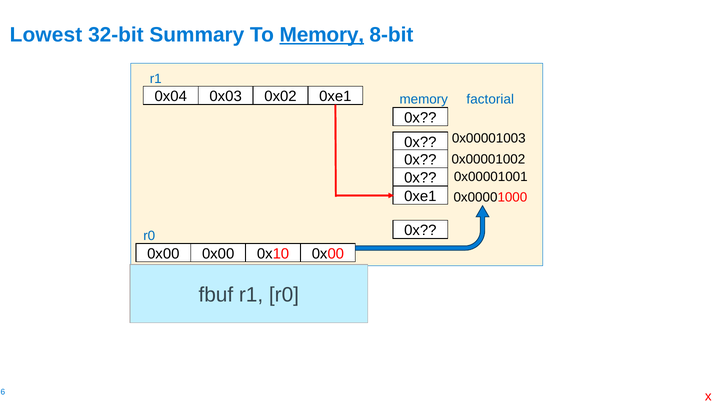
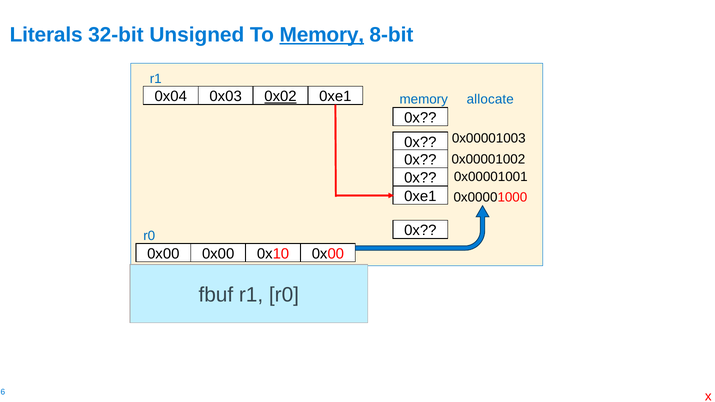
Lowest: Lowest -> Literals
Summary: Summary -> Unsigned
0x02 underline: none -> present
factorial: factorial -> allocate
